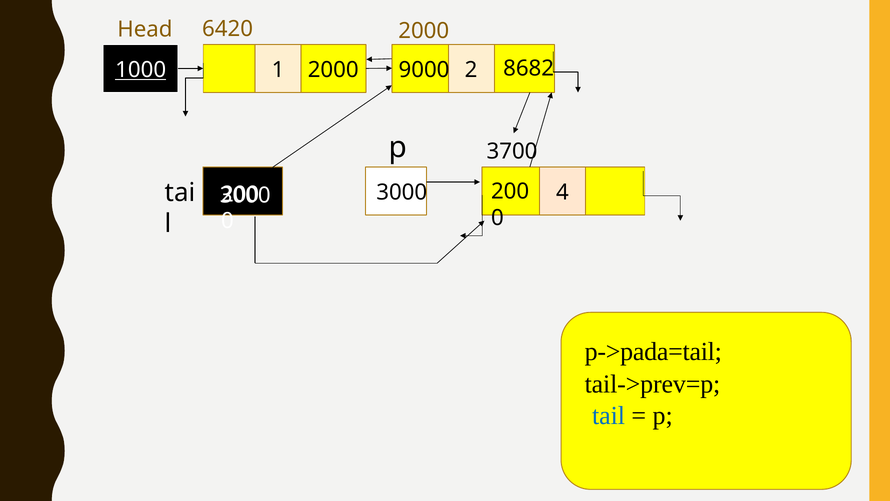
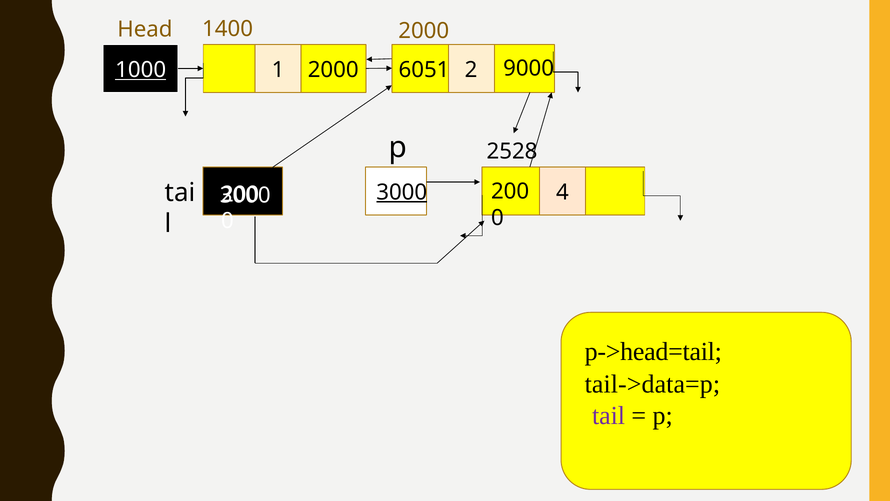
6420: 6420 -> 1400
8682: 8682 -> 9000
9000: 9000 -> 6051
3700: 3700 -> 2528
3000 at (402, 192) underline: none -> present
p->pada=tail: p->pada=tail -> p->head=tail
tail->prev=p: tail->prev=p -> tail->data=p
tail colour: blue -> purple
